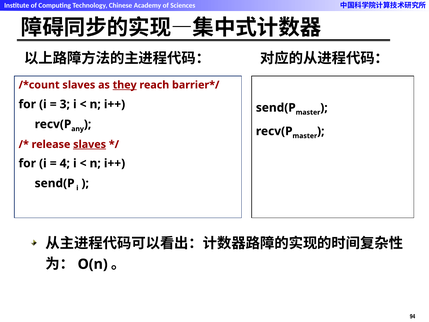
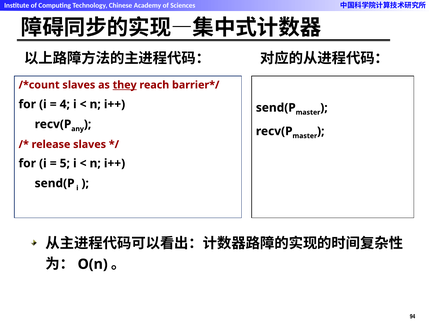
3: 3 -> 4
slaves at (90, 144) underline: present -> none
4: 4 -> 5
